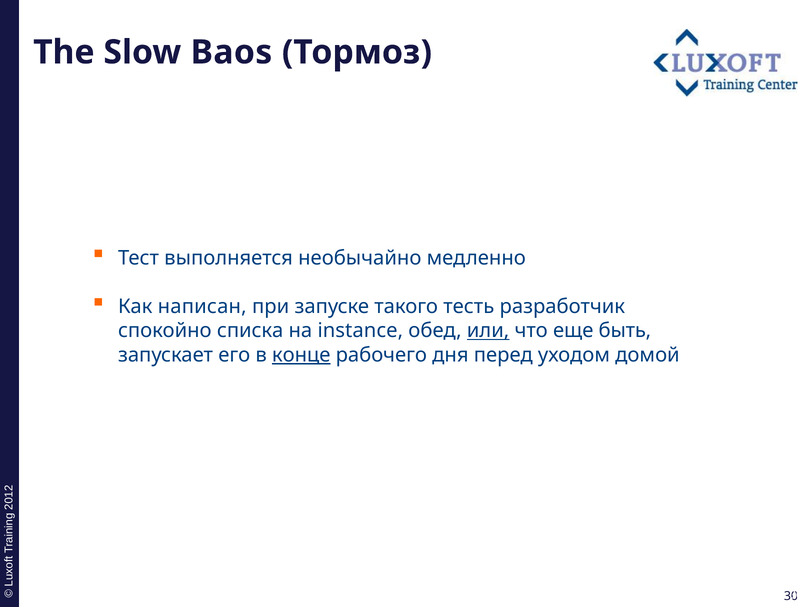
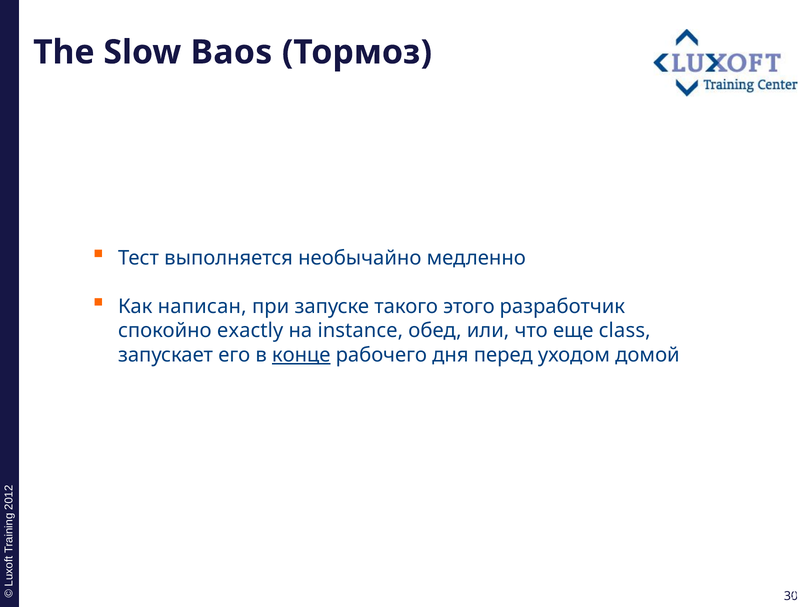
тесть: тесть -> этого
списка: списка -> exactly
или underline: present -> none
быть: быть -> class
